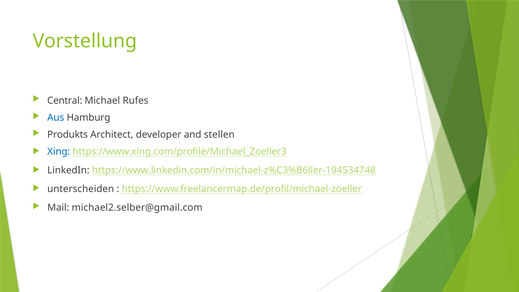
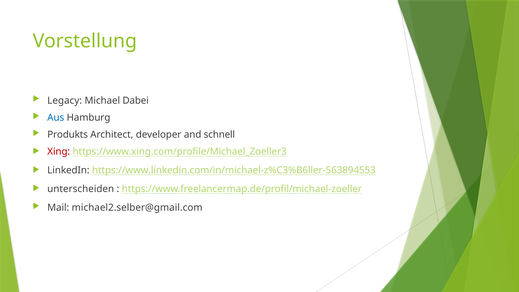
Central: Central -> Legacy
Rufes: Rufes -> Dabei
stellen: stellen -> schnell
Xing colour: blue -> red
https://www.linkedin.com/in/michael-z%C3%B6ller-194534748: https://www.linkedin.com/in/michael-z%C3%B6ller-194534748 -> https://www.linkedin.com/in/michael-z%C3%B6ller-563894553
